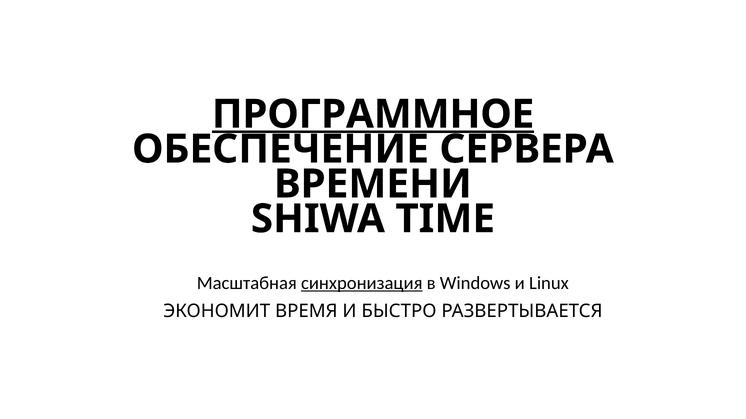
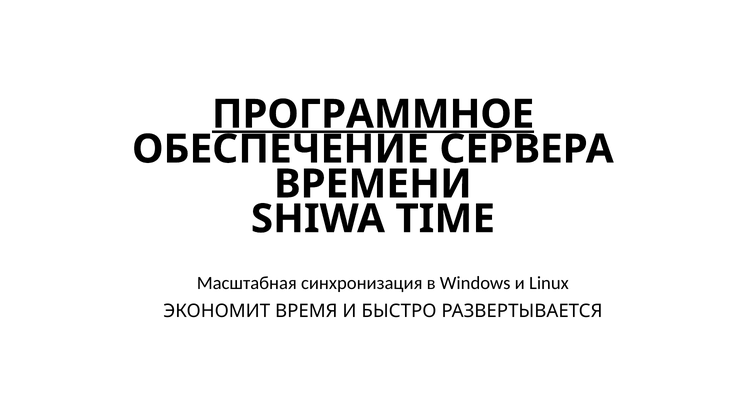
синхронизация underline: present -> none
